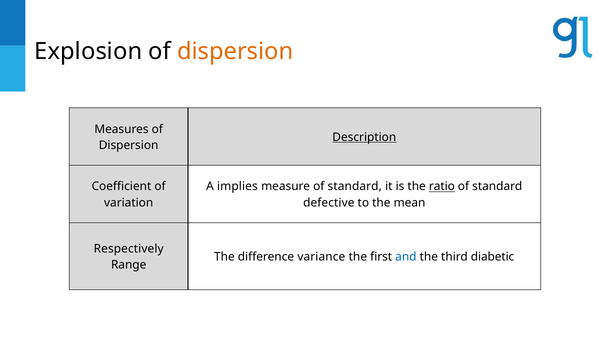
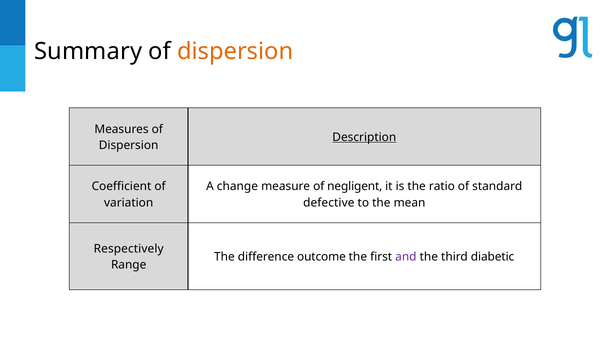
Explosion: Explosion -> Summary
implies: implies -> change
measure of standard: standard -> negligent
ratio underline: present -> none
variance: variance -> outcome
and colour: blue -> purple
